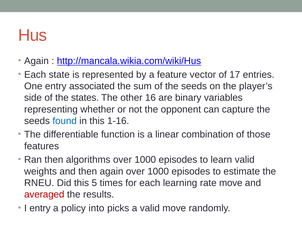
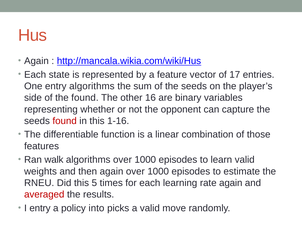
entry associated: associated -> algorithms
the states: states -> found
found at (65, 121) colour: blue -> red
Ran then: then -> walk
rate move: move -> again
